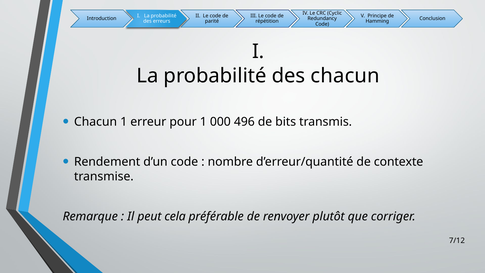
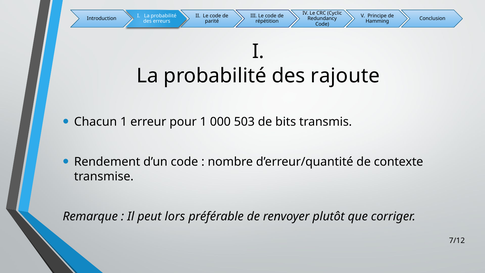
des chacun: chacun -> rajoute
496: 496 -> 503
cela: cela -> lors
